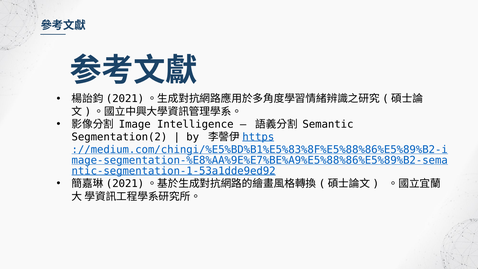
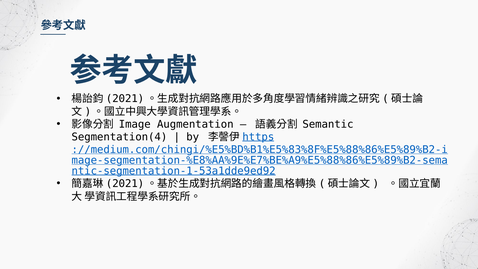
Intelligence: Intelligence -> Augmentation
Segmentation(2: Segmentation(2 -> Segmentation(4
